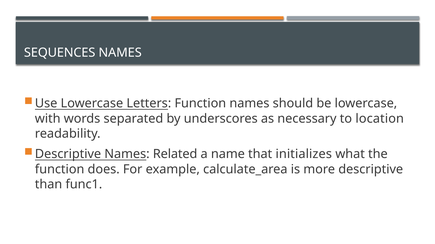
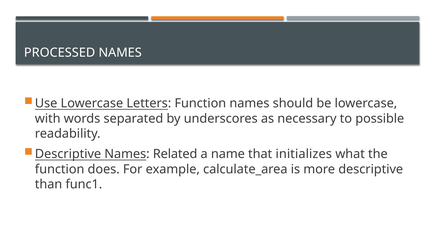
SEQUENCES: SEQUENCES -> PROCESSED
location: location -> possible
